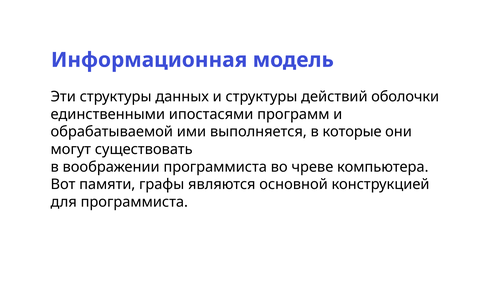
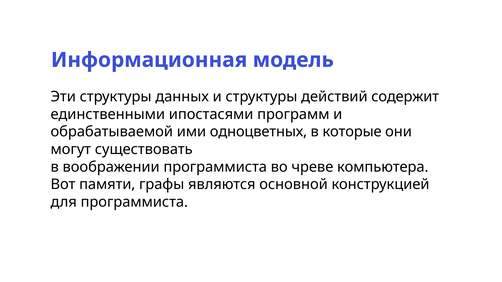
оболочки: оболочки -> содержит
выполняется: выполняется -> одноцветных
